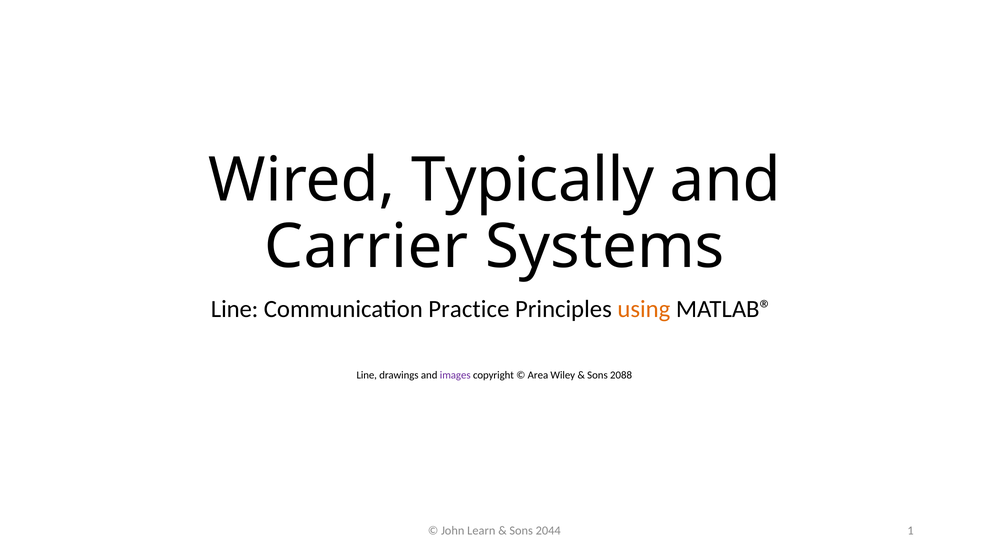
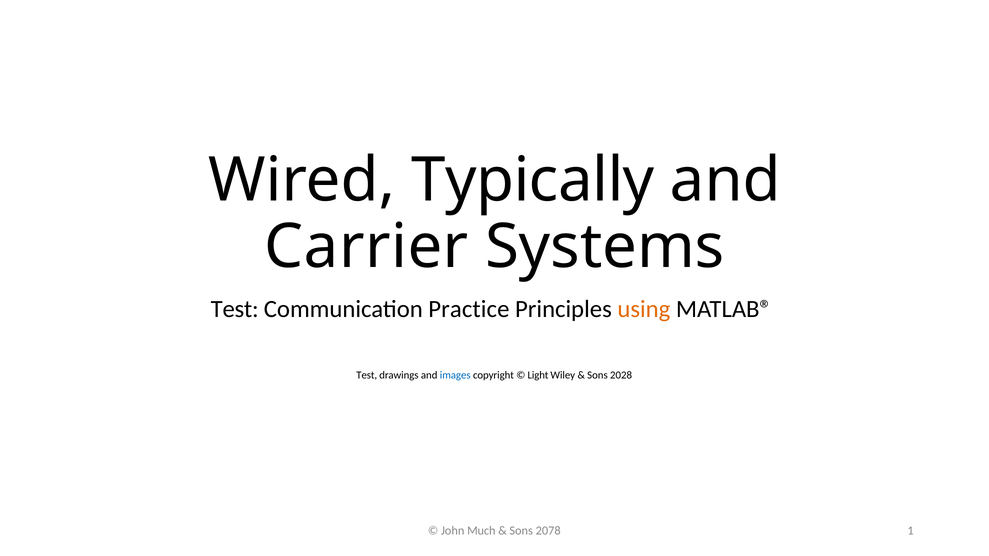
Line at (235, 309): Line -> Test
Line at (367, 376): Line -> Test
images colour: purple -> blue
Area: Area -> Light
2088: 2088 -> 2028
Learn: Learn -> Much
2044: 2044 -> 2078
